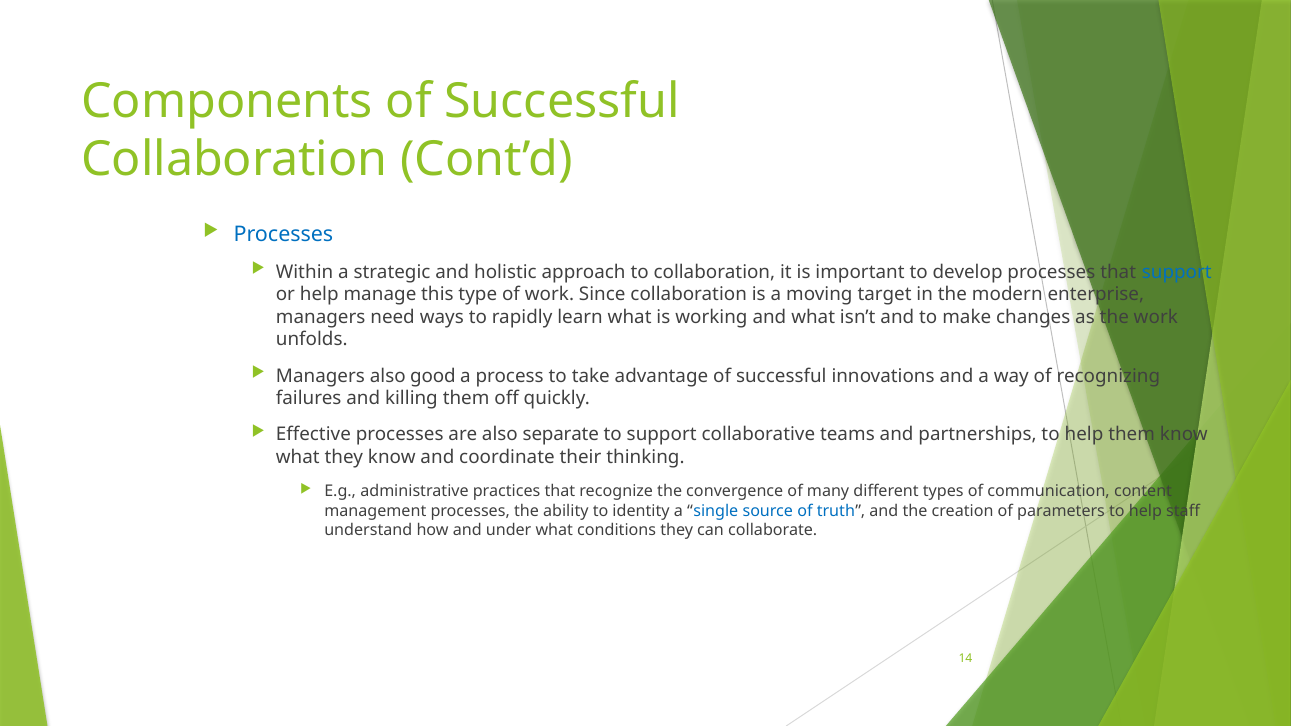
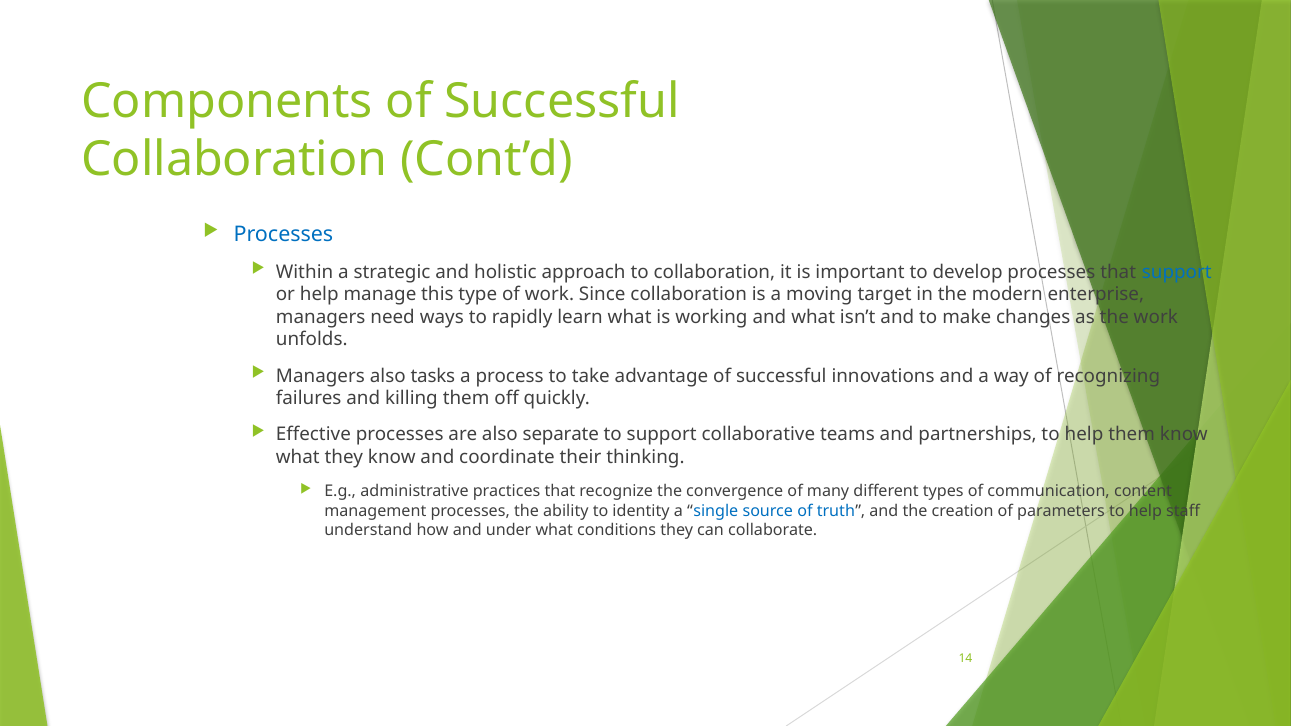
good: good -> tasks
